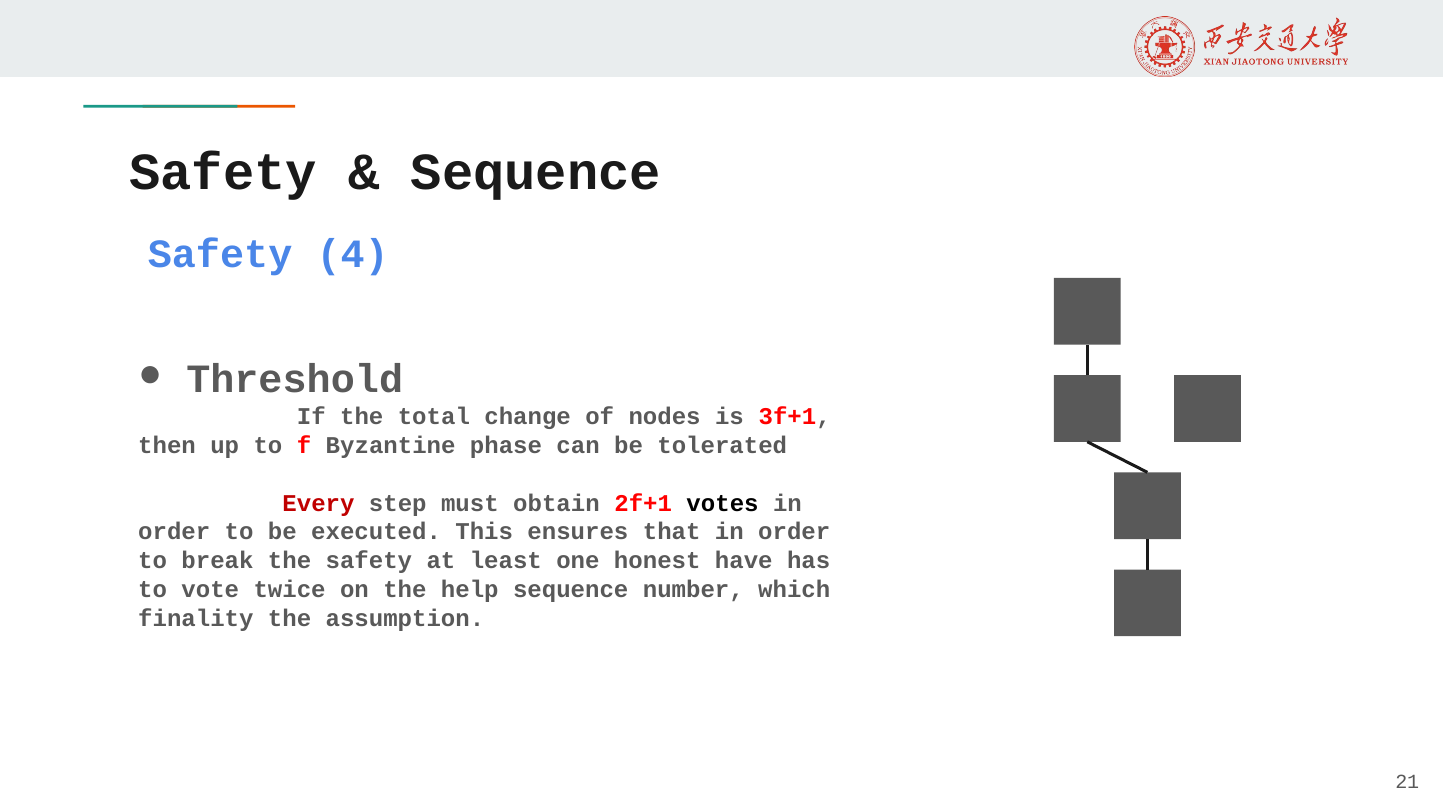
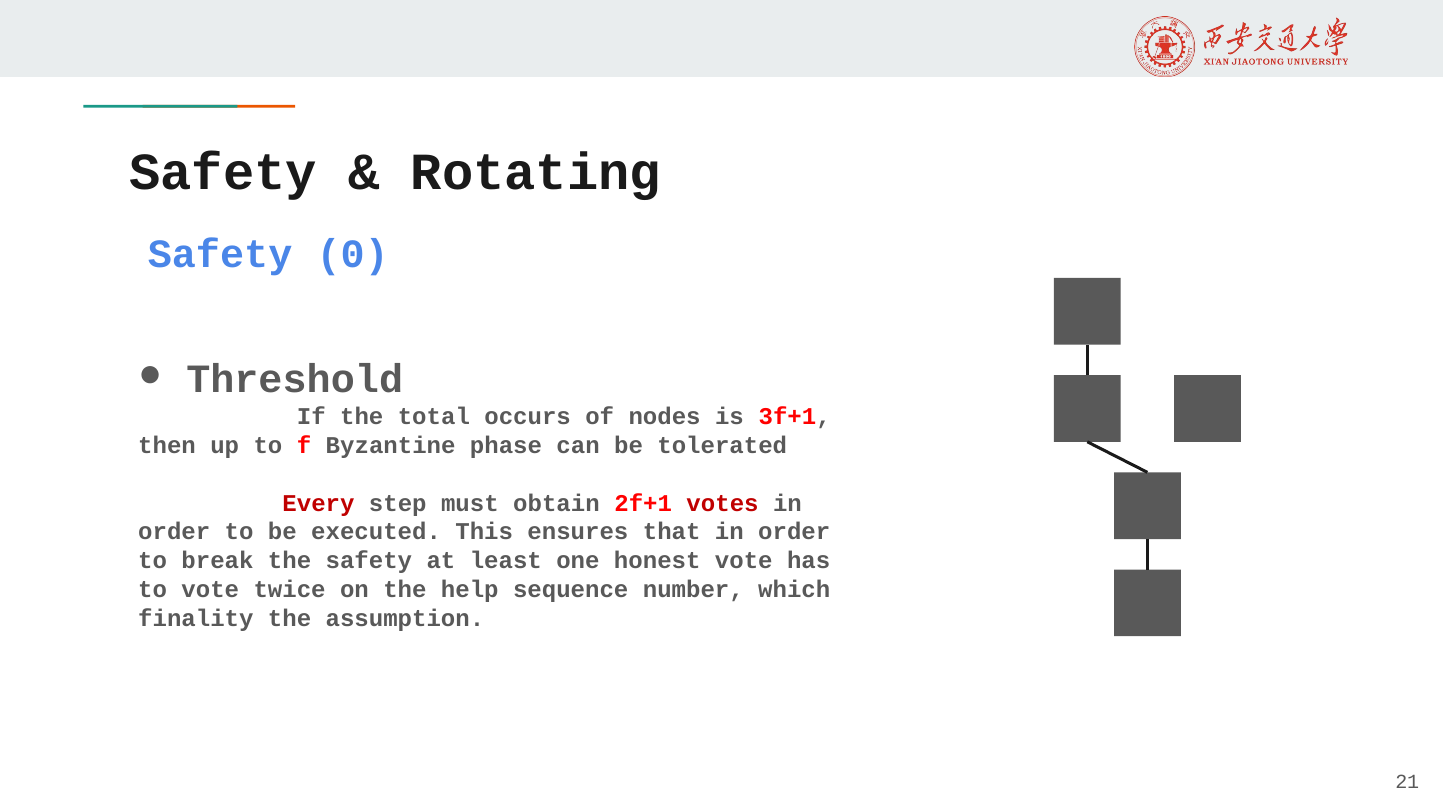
Sequence at (536, 172): Sequence -> Rotating
4: 4 -> 0
change: change -> occurs
votes colour: black -> red
honest have: have -> vote
